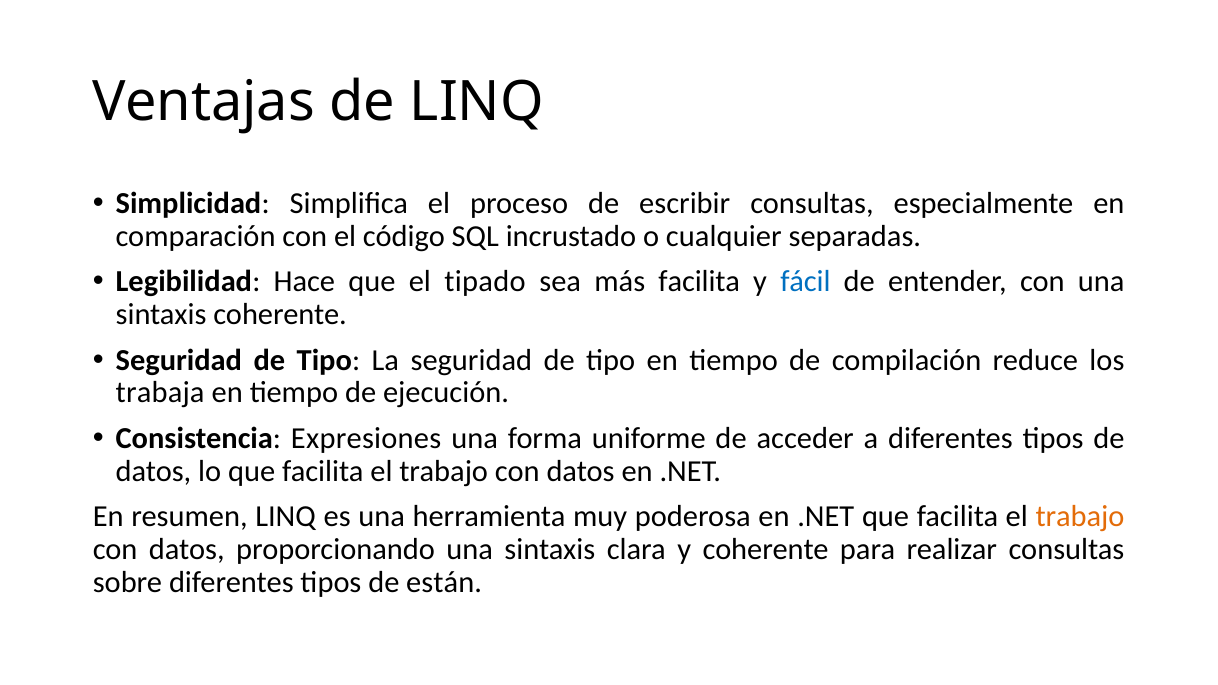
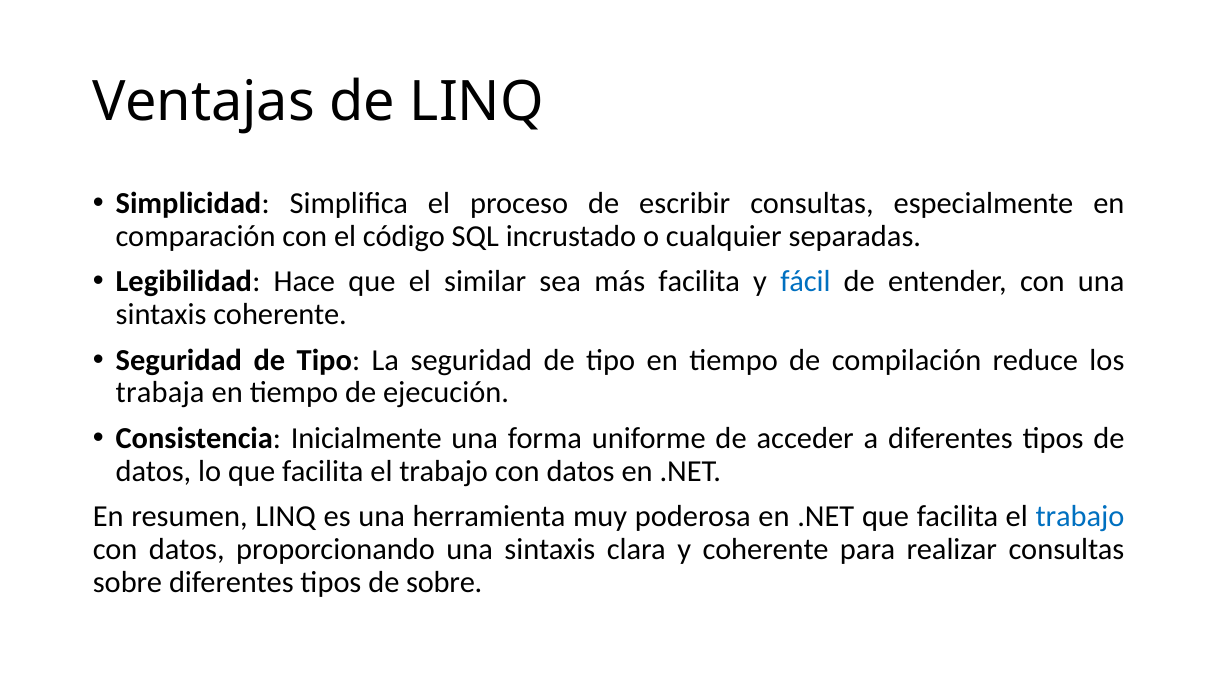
tipado: tipado -> similar
Expresiones: Expresiones -> Inicialmente
trabajo at (1080, 517) colour: orange -> blue
de están: están -> sobre
